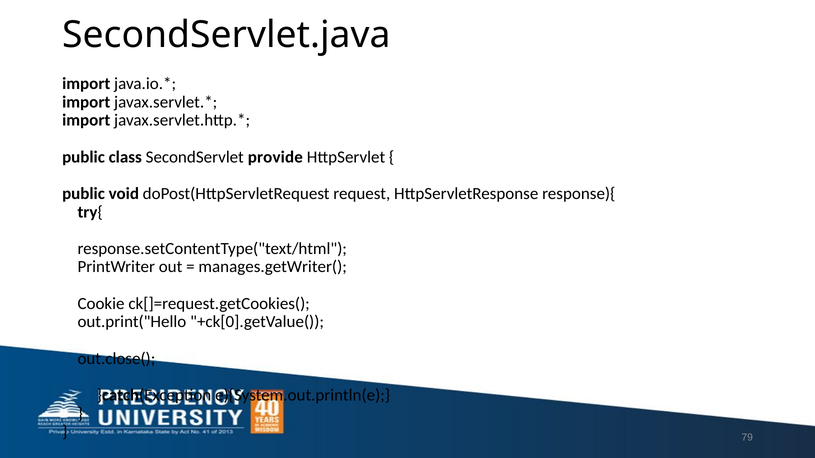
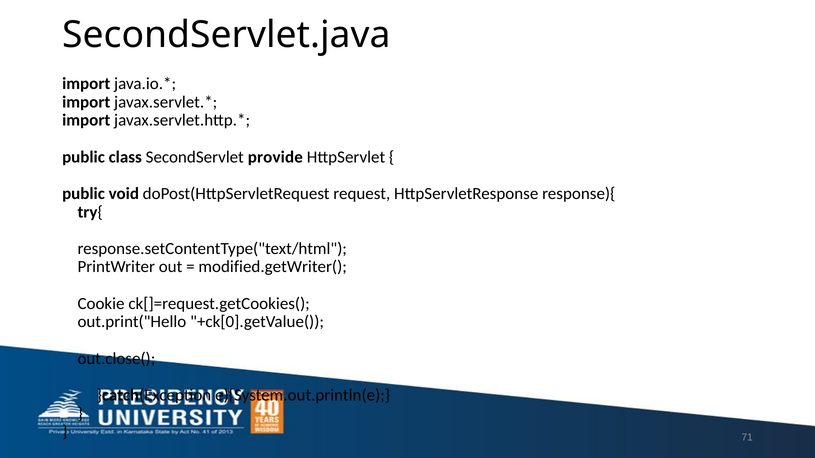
manages.getWriter(: manages.getWriter( -> modified.getWriter(
79: 79 -> 71
